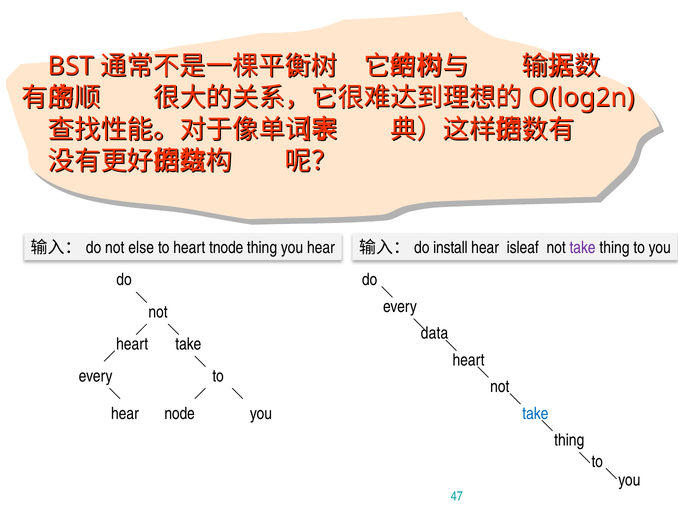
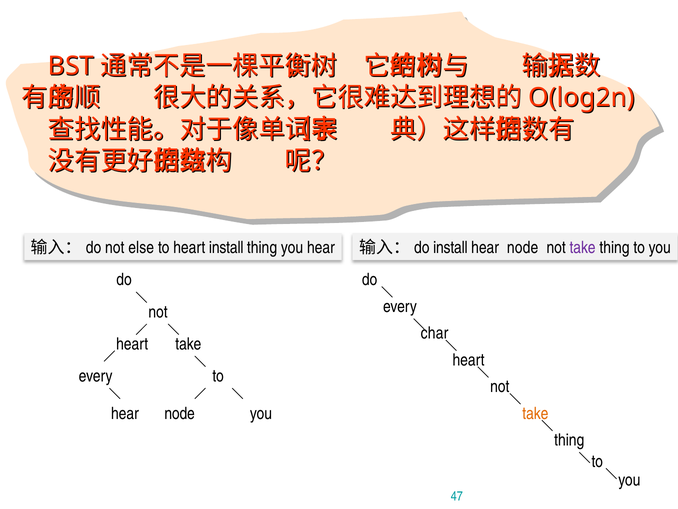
heart tnode: tnode -> install
hear isleaf: isleaf -> node
data: data -> char
take at (535, 413) colour: blue -> orange
